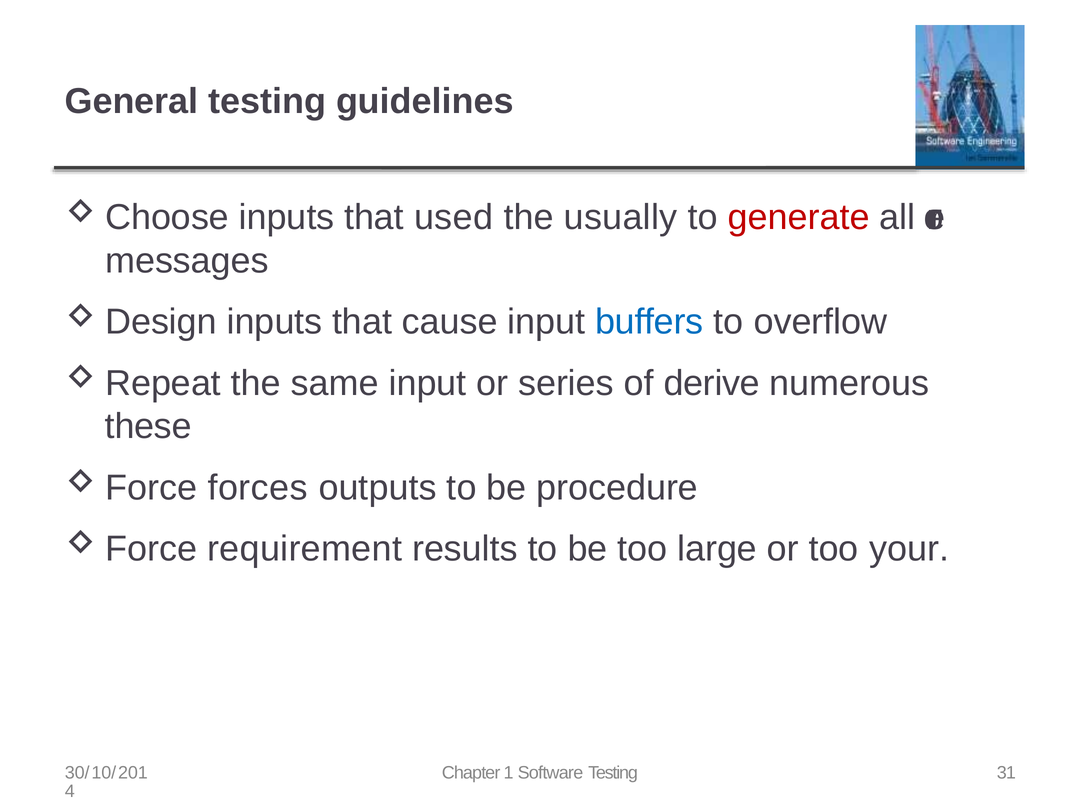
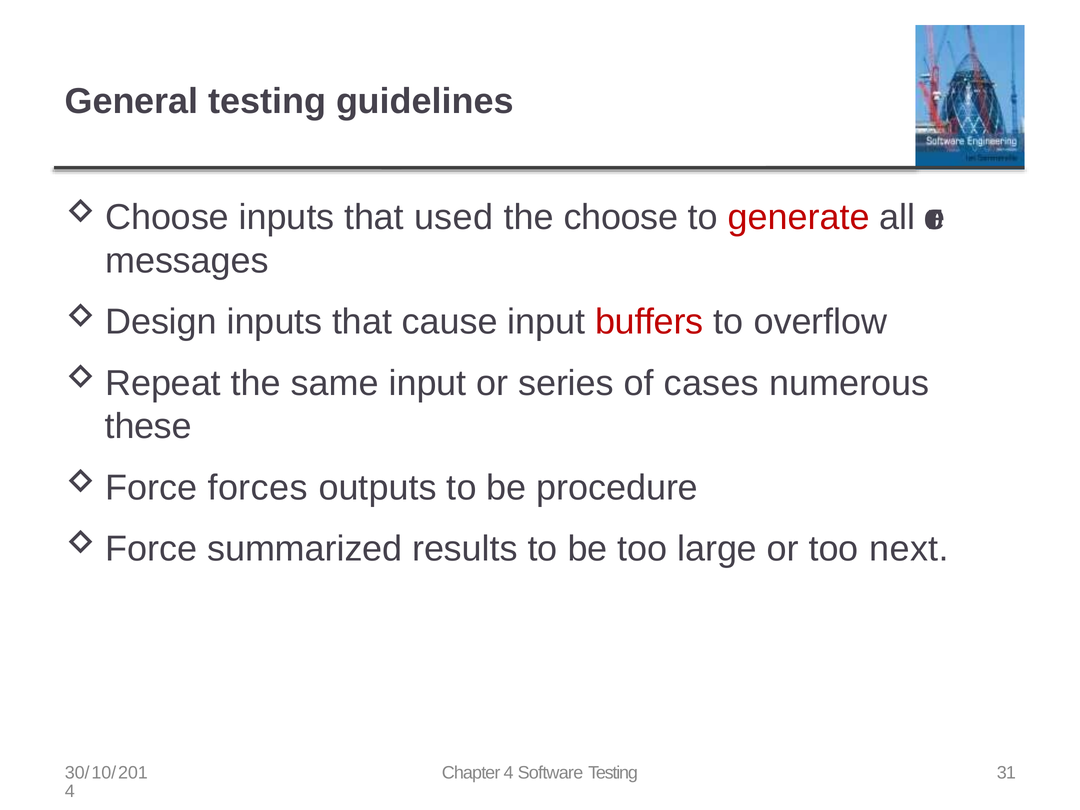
usually: usually -> choose
buffers colour: blue -> red
derive: derive -> cases
requirement: requirement -> summarized
your: your -> next
Chapter 1: 1 -> 4
